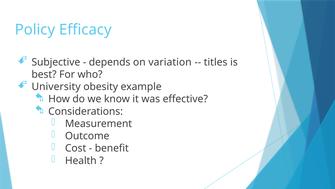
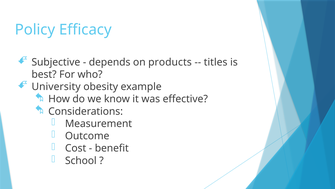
variation: variation -> products
Health: Health -> School
